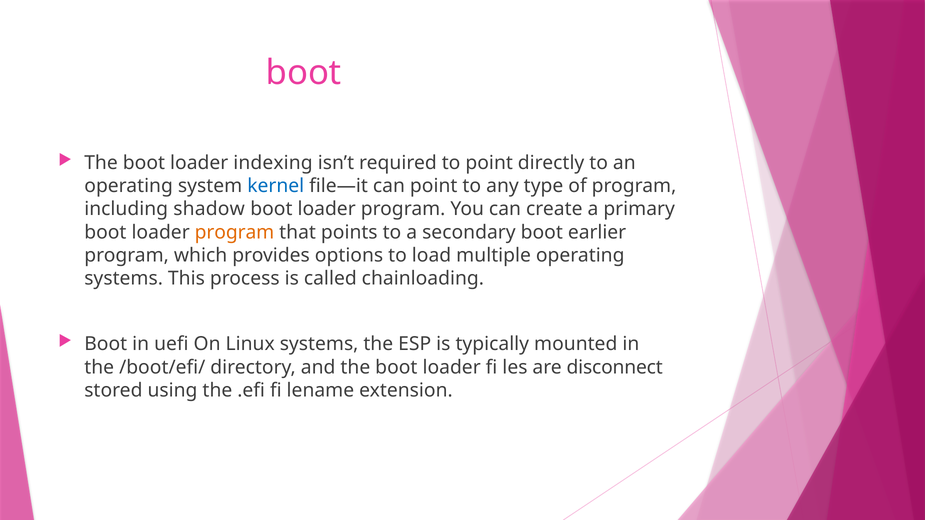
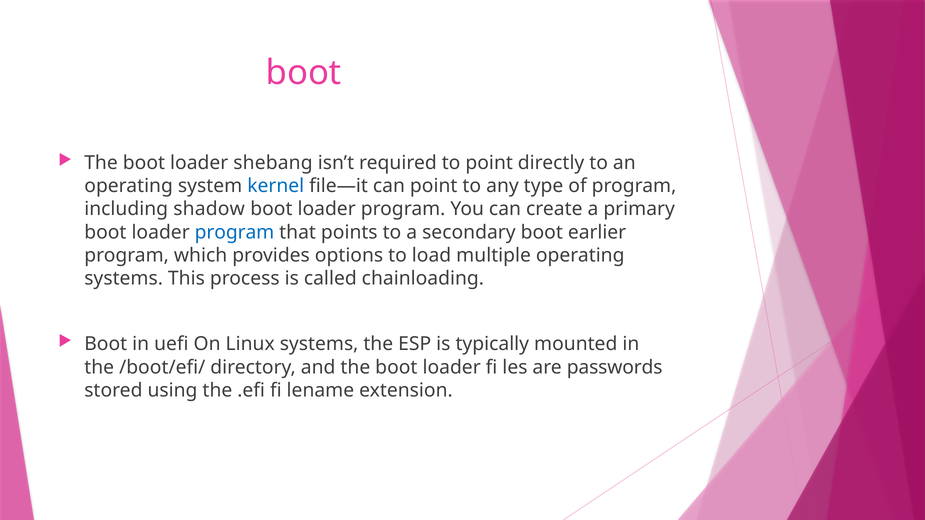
indexing: indexing -> shebang
program at (234, 232) colour: orange -> blue
disconnect: disconnect -> passwords
